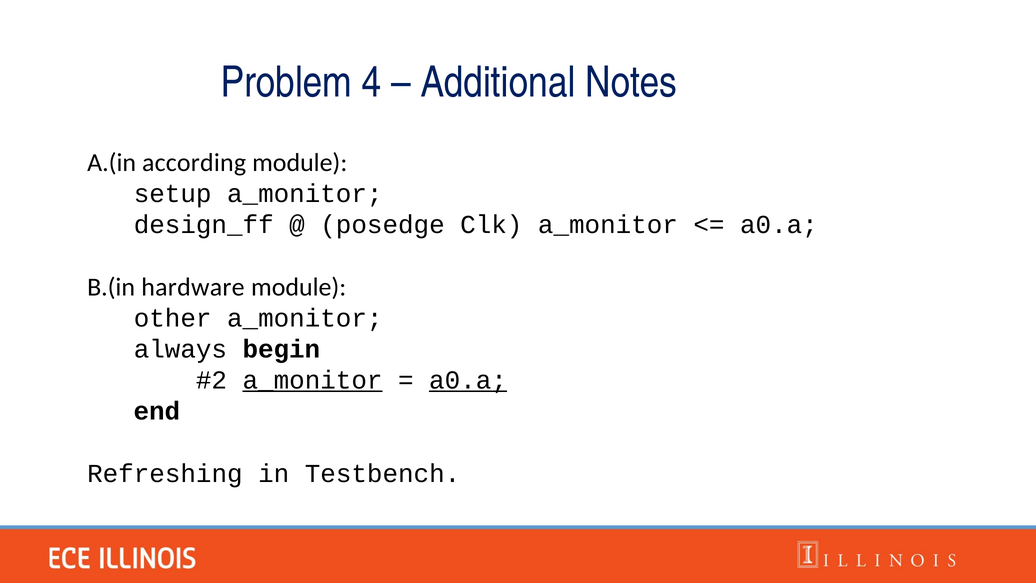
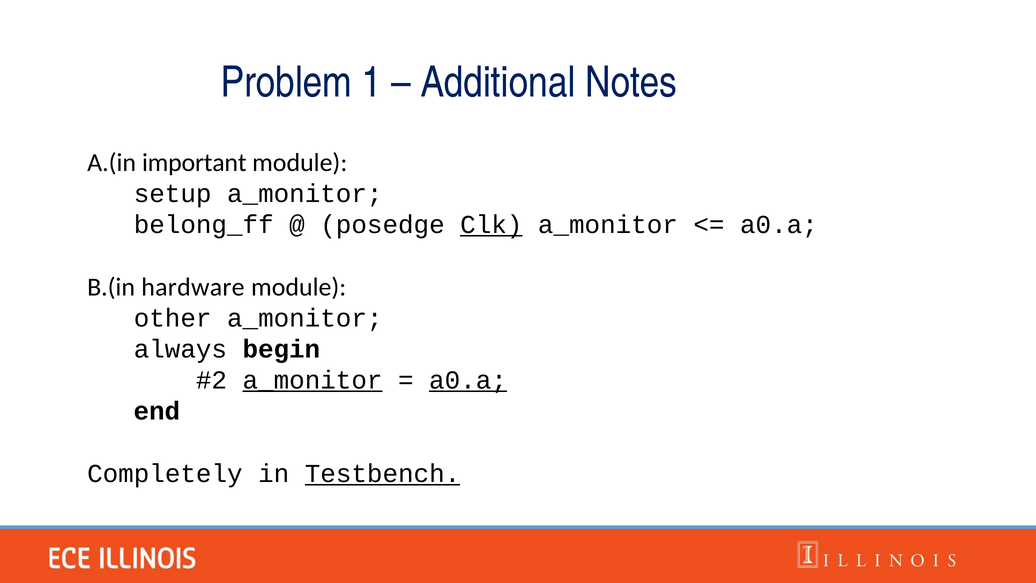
4: 4 -> 1
according: according -> important
design_ff: design_ff -> belong_ff
Clk underline: none -> present
Refreshing: Refreshing -> Completely
Testbench underline: none -> present
